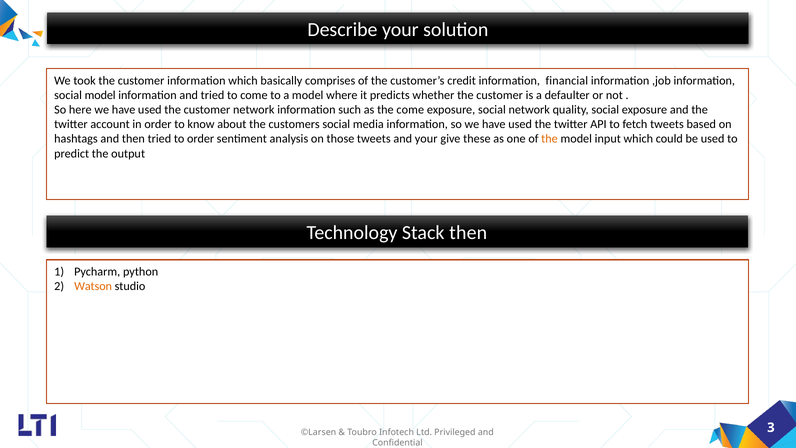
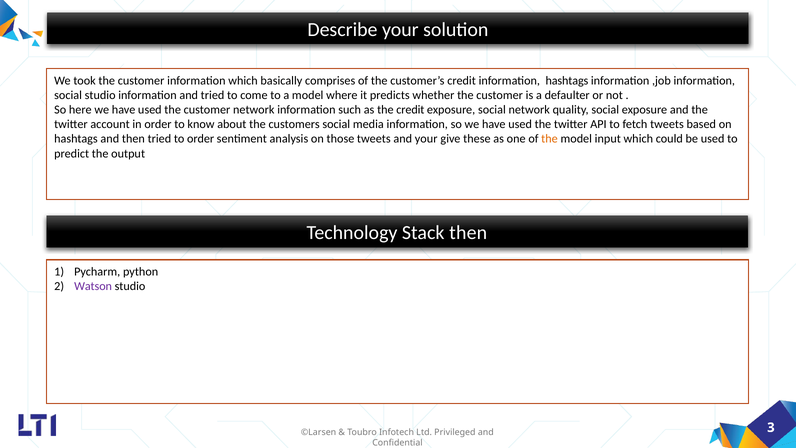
information financial: financial -> hashtags
social model: model -> studio
the come: come -> credit
Watson colour: orange -> purple
